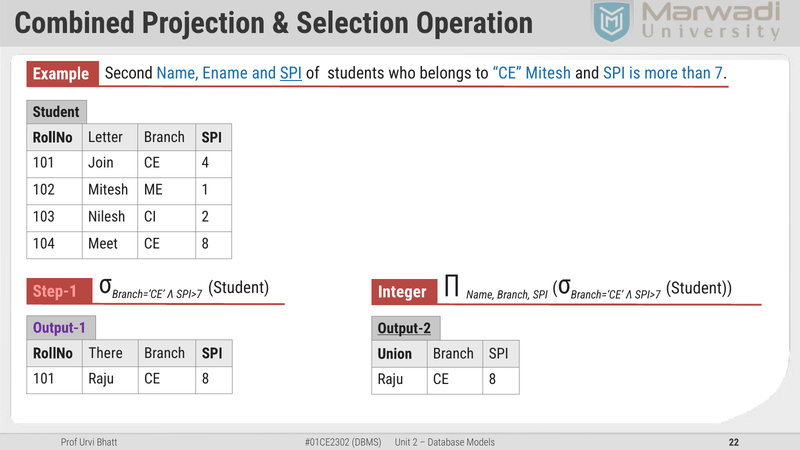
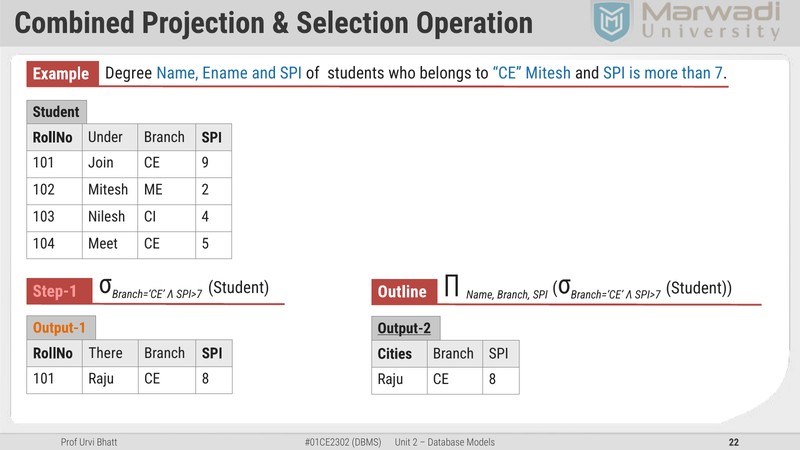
Second: Second -> Degree
SPI at (291, 73) underline: present -> none
Letter: Letter -> Under
4: 4 -> 9
ME 1: 1 -> 2
CI 2: 2 -> 4
Meet CE 8: 8 -> 5
Integer: Integer -> Outline
Output-1 colour: purple -> orange
Union: Union -> Cities
